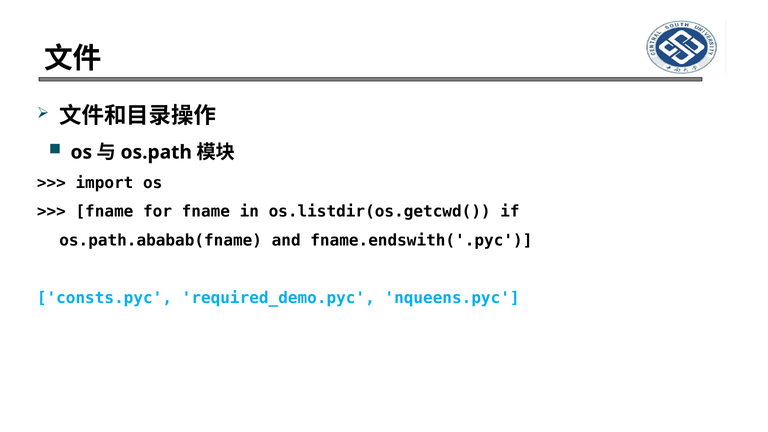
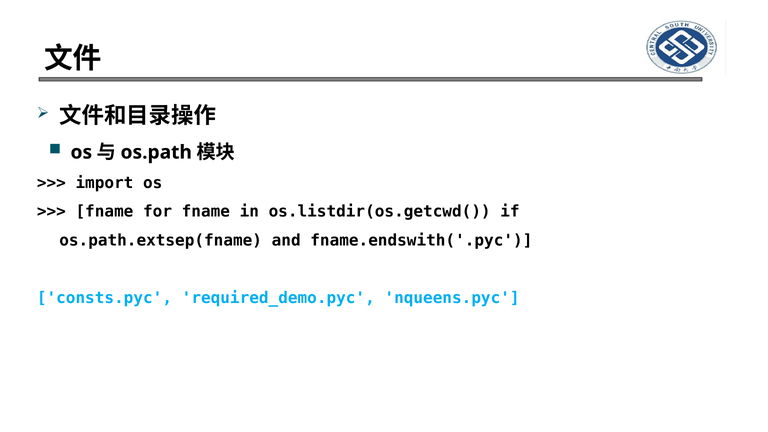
os.path.ababab(fname: os.path.ababab(fname -> os.path.extsep(fname
